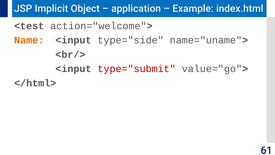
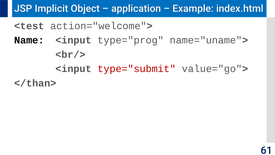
Name colour: orange -> black
type="side: type="side -> type="prog
</html>: </html> -> </than>
